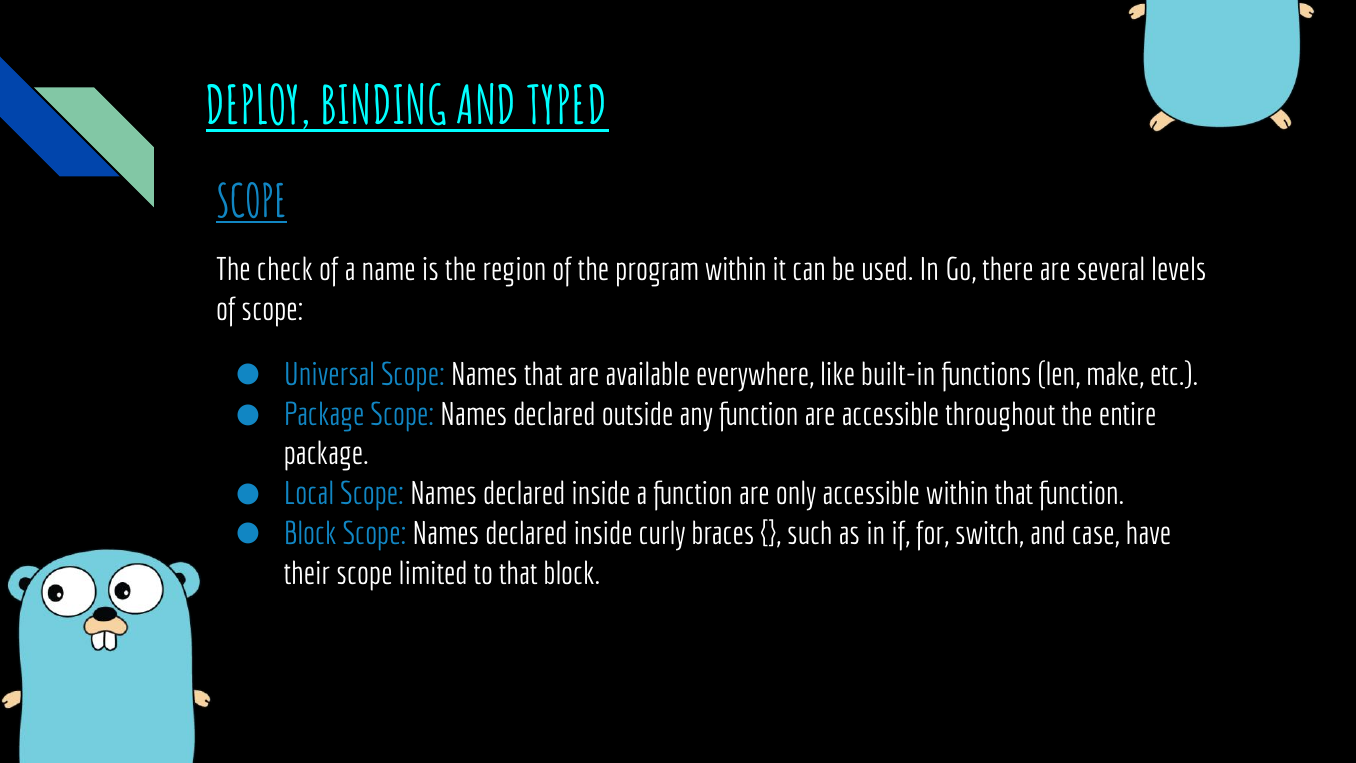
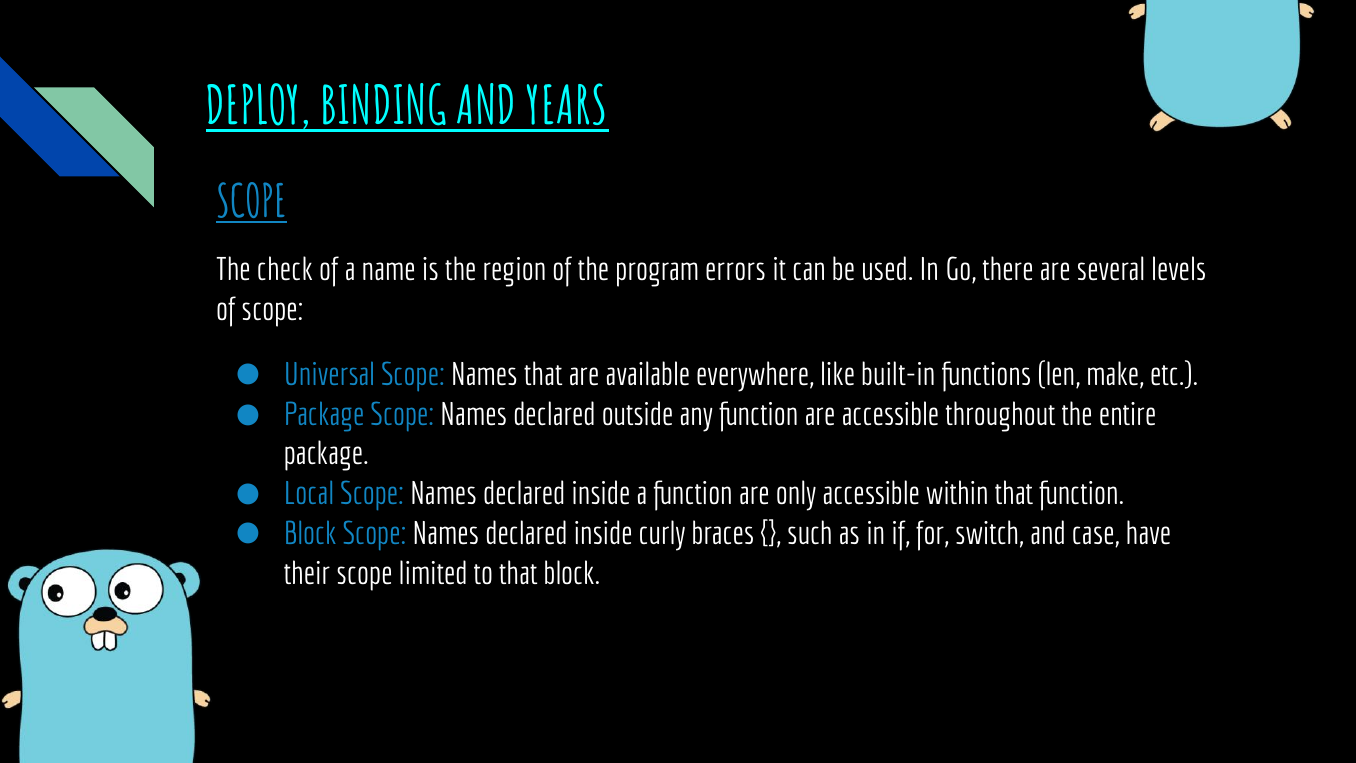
TYPED: TYPED -> YEARS
program within: within -> errors
